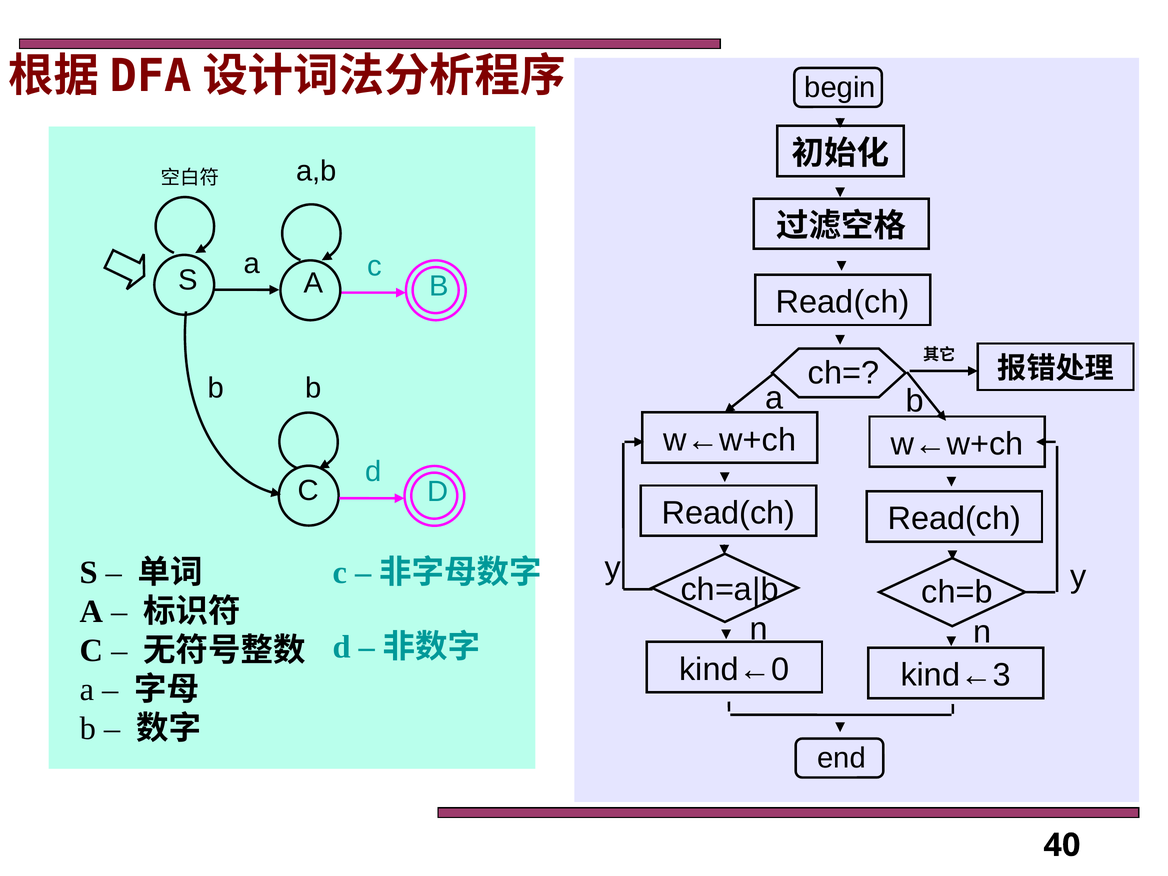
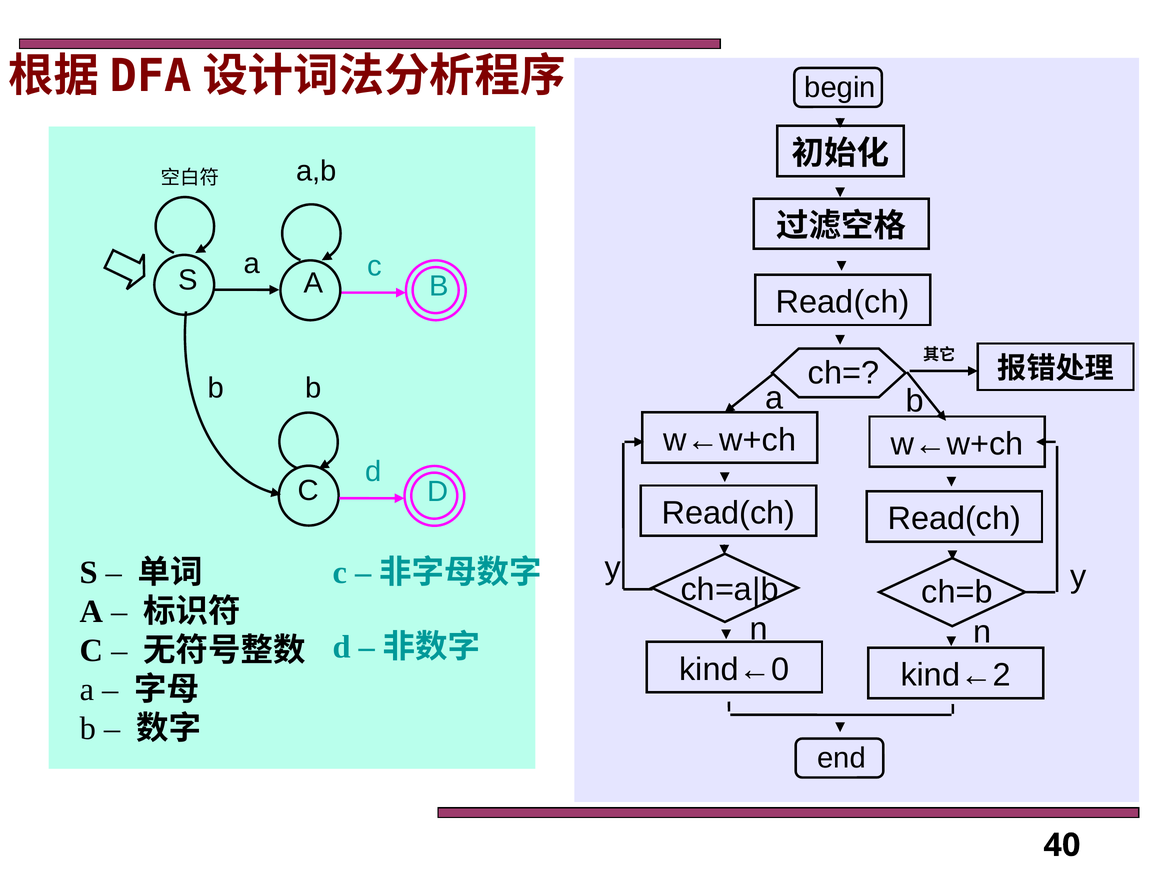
kind←3: kind←3 -> kind←2
